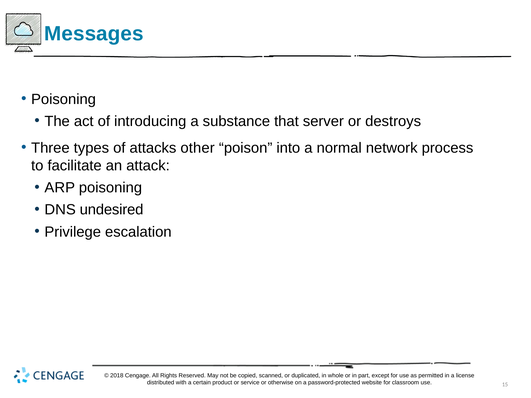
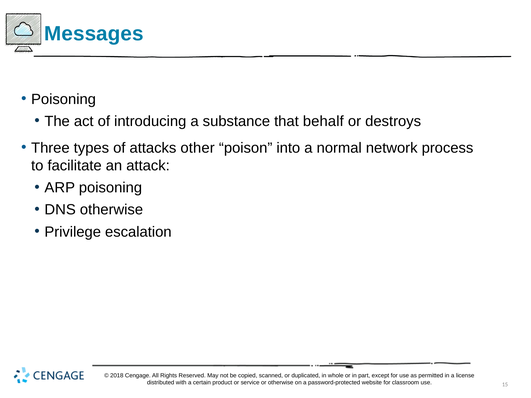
server: server -> behalf
S undesired: undesired -> otherwise
